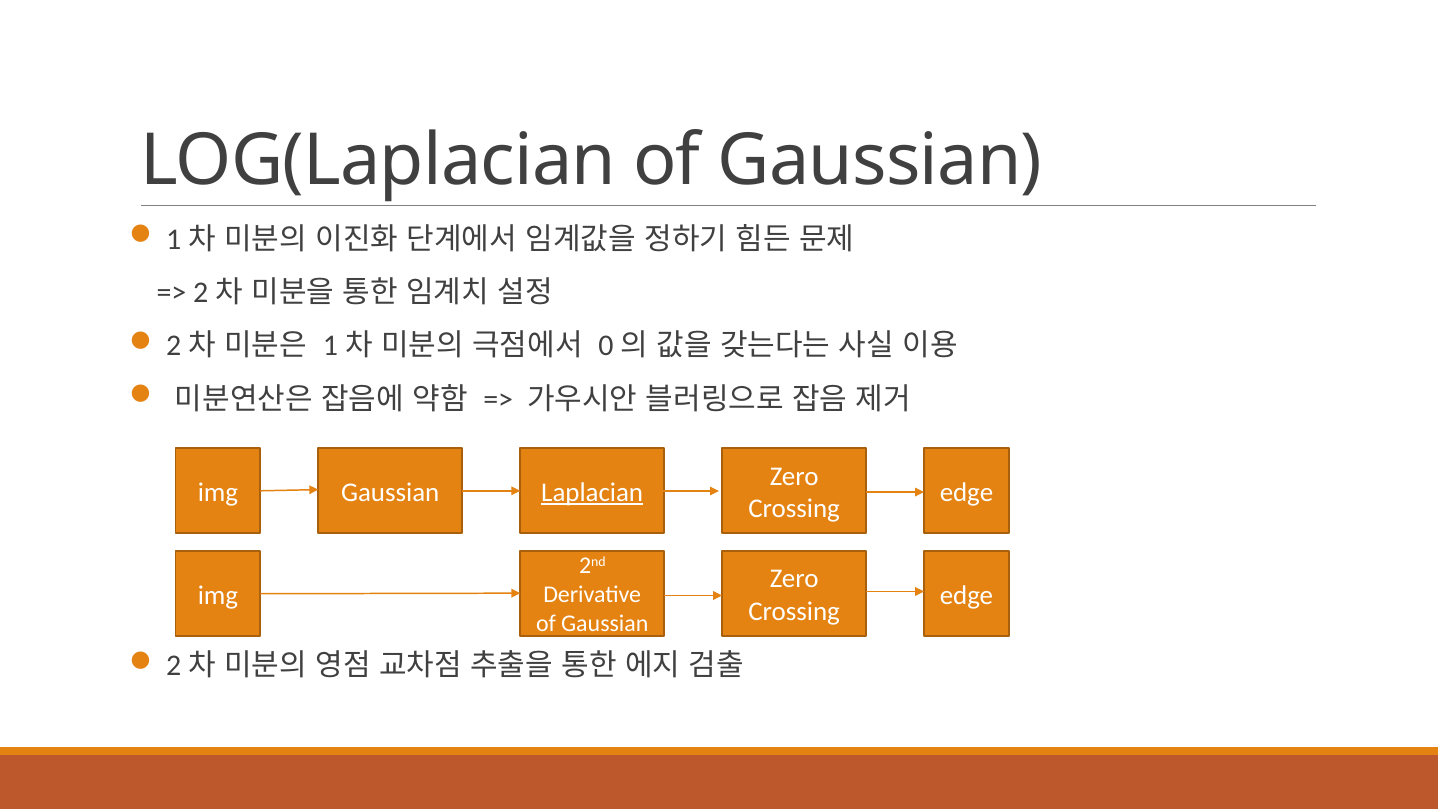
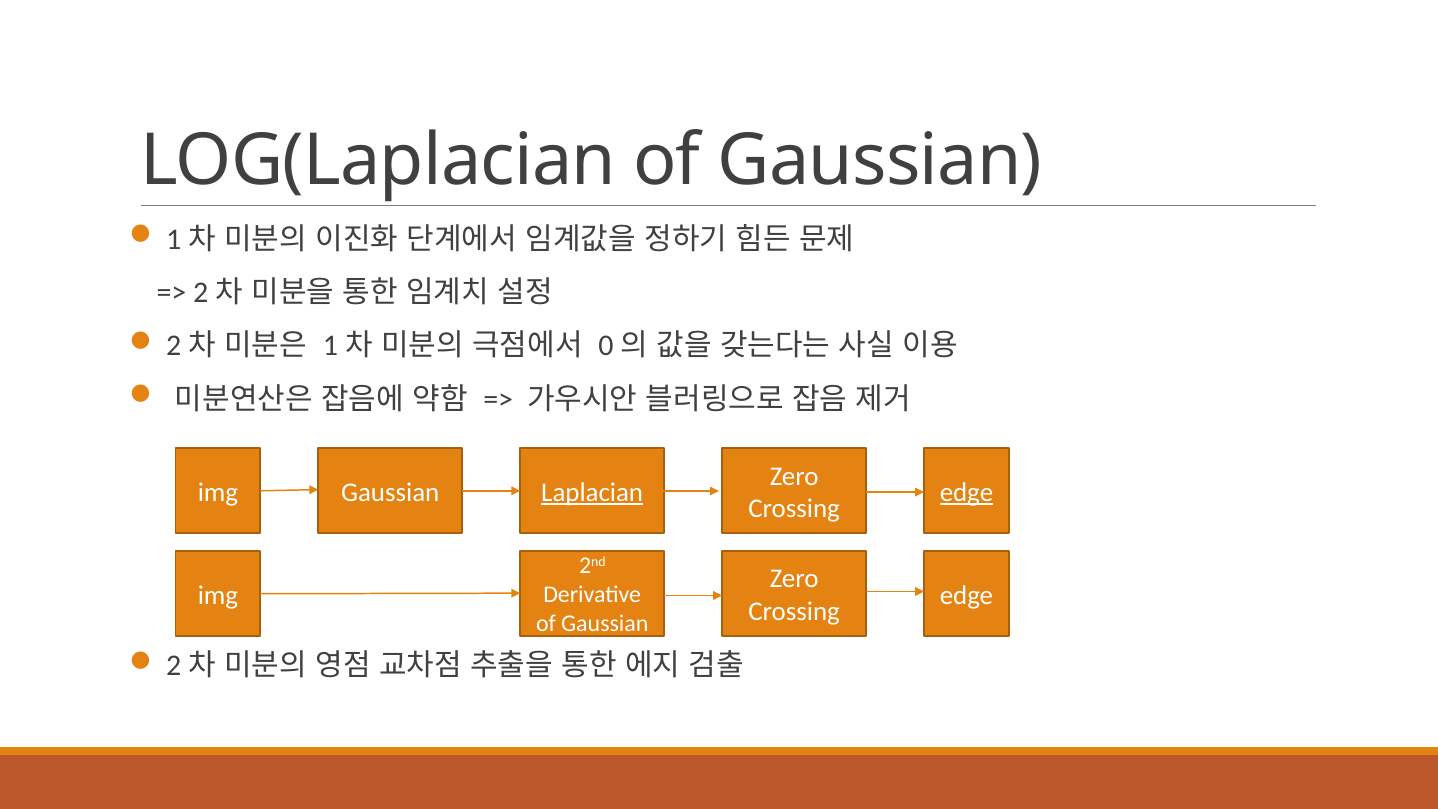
edge at (967, 493) underline: none -> present
